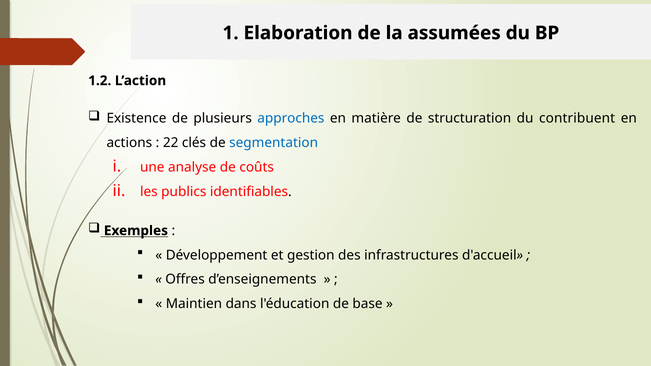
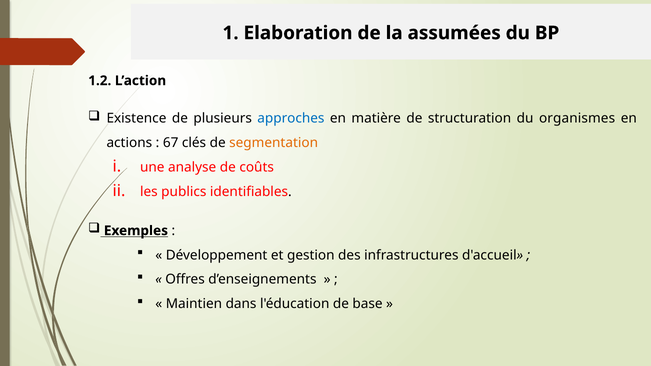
contribuent: contribuent -> organismes
22: 22 -> 67
segmentation colour: blue -> orange
